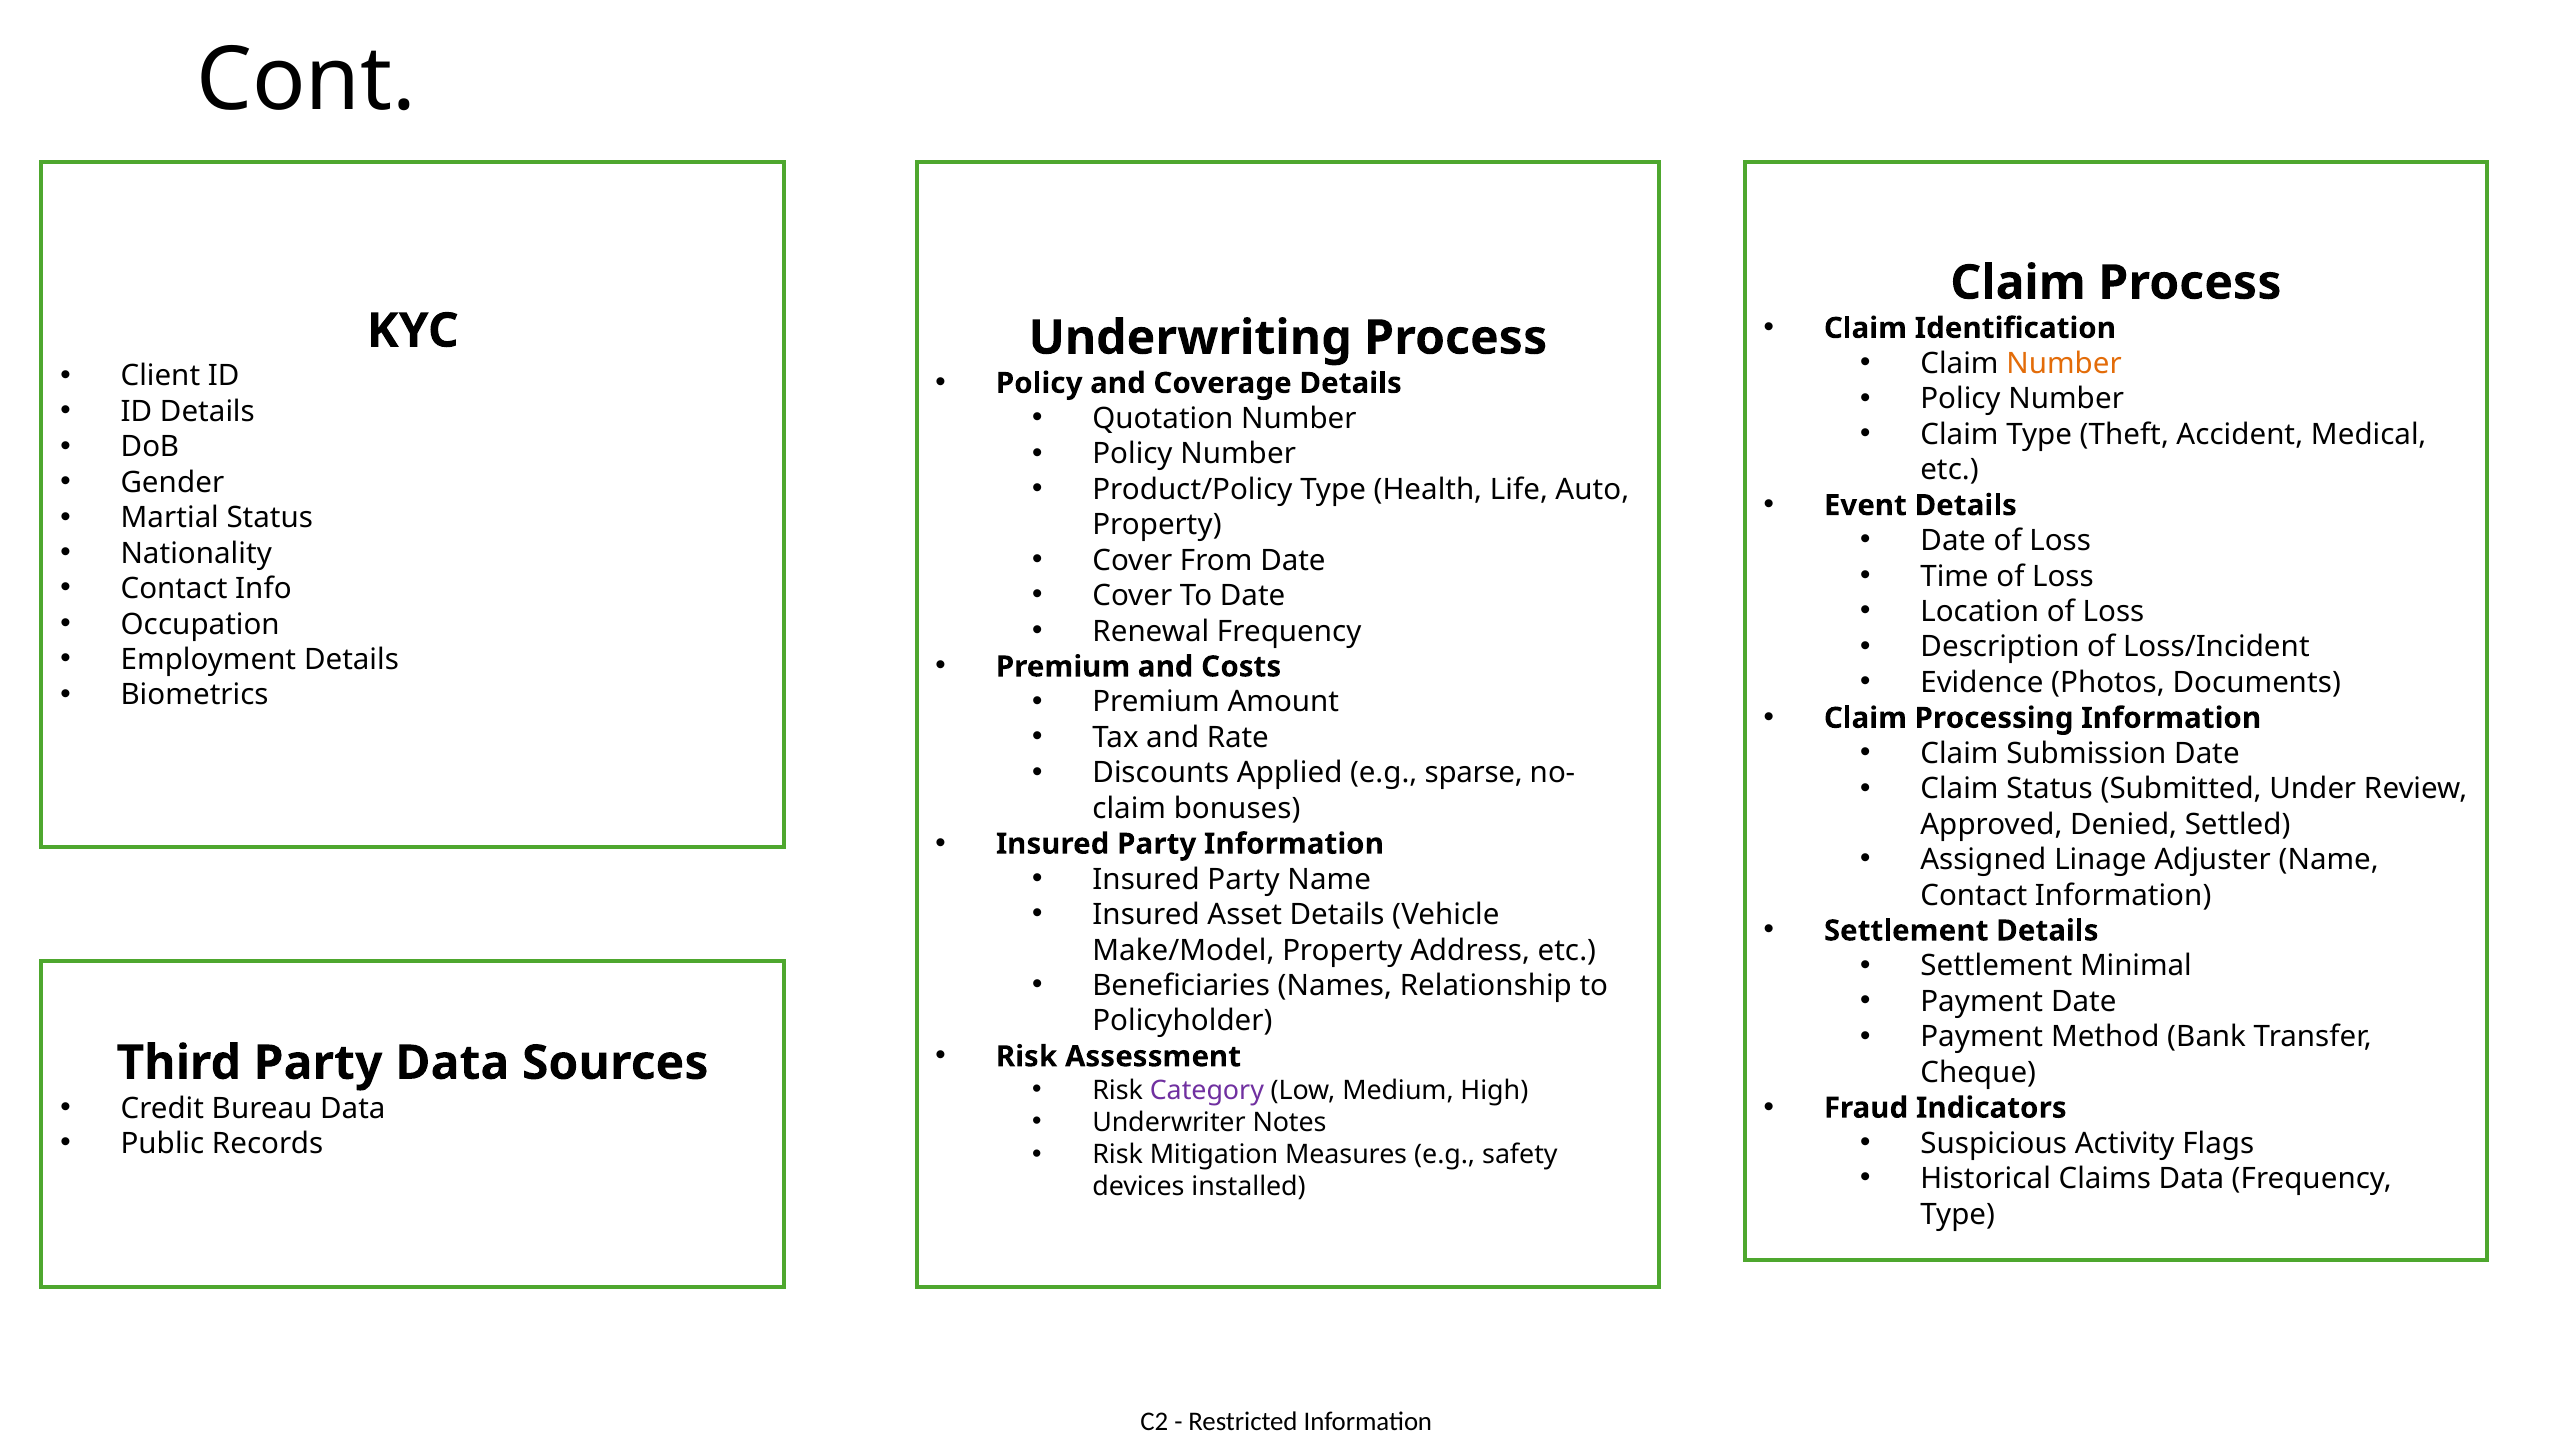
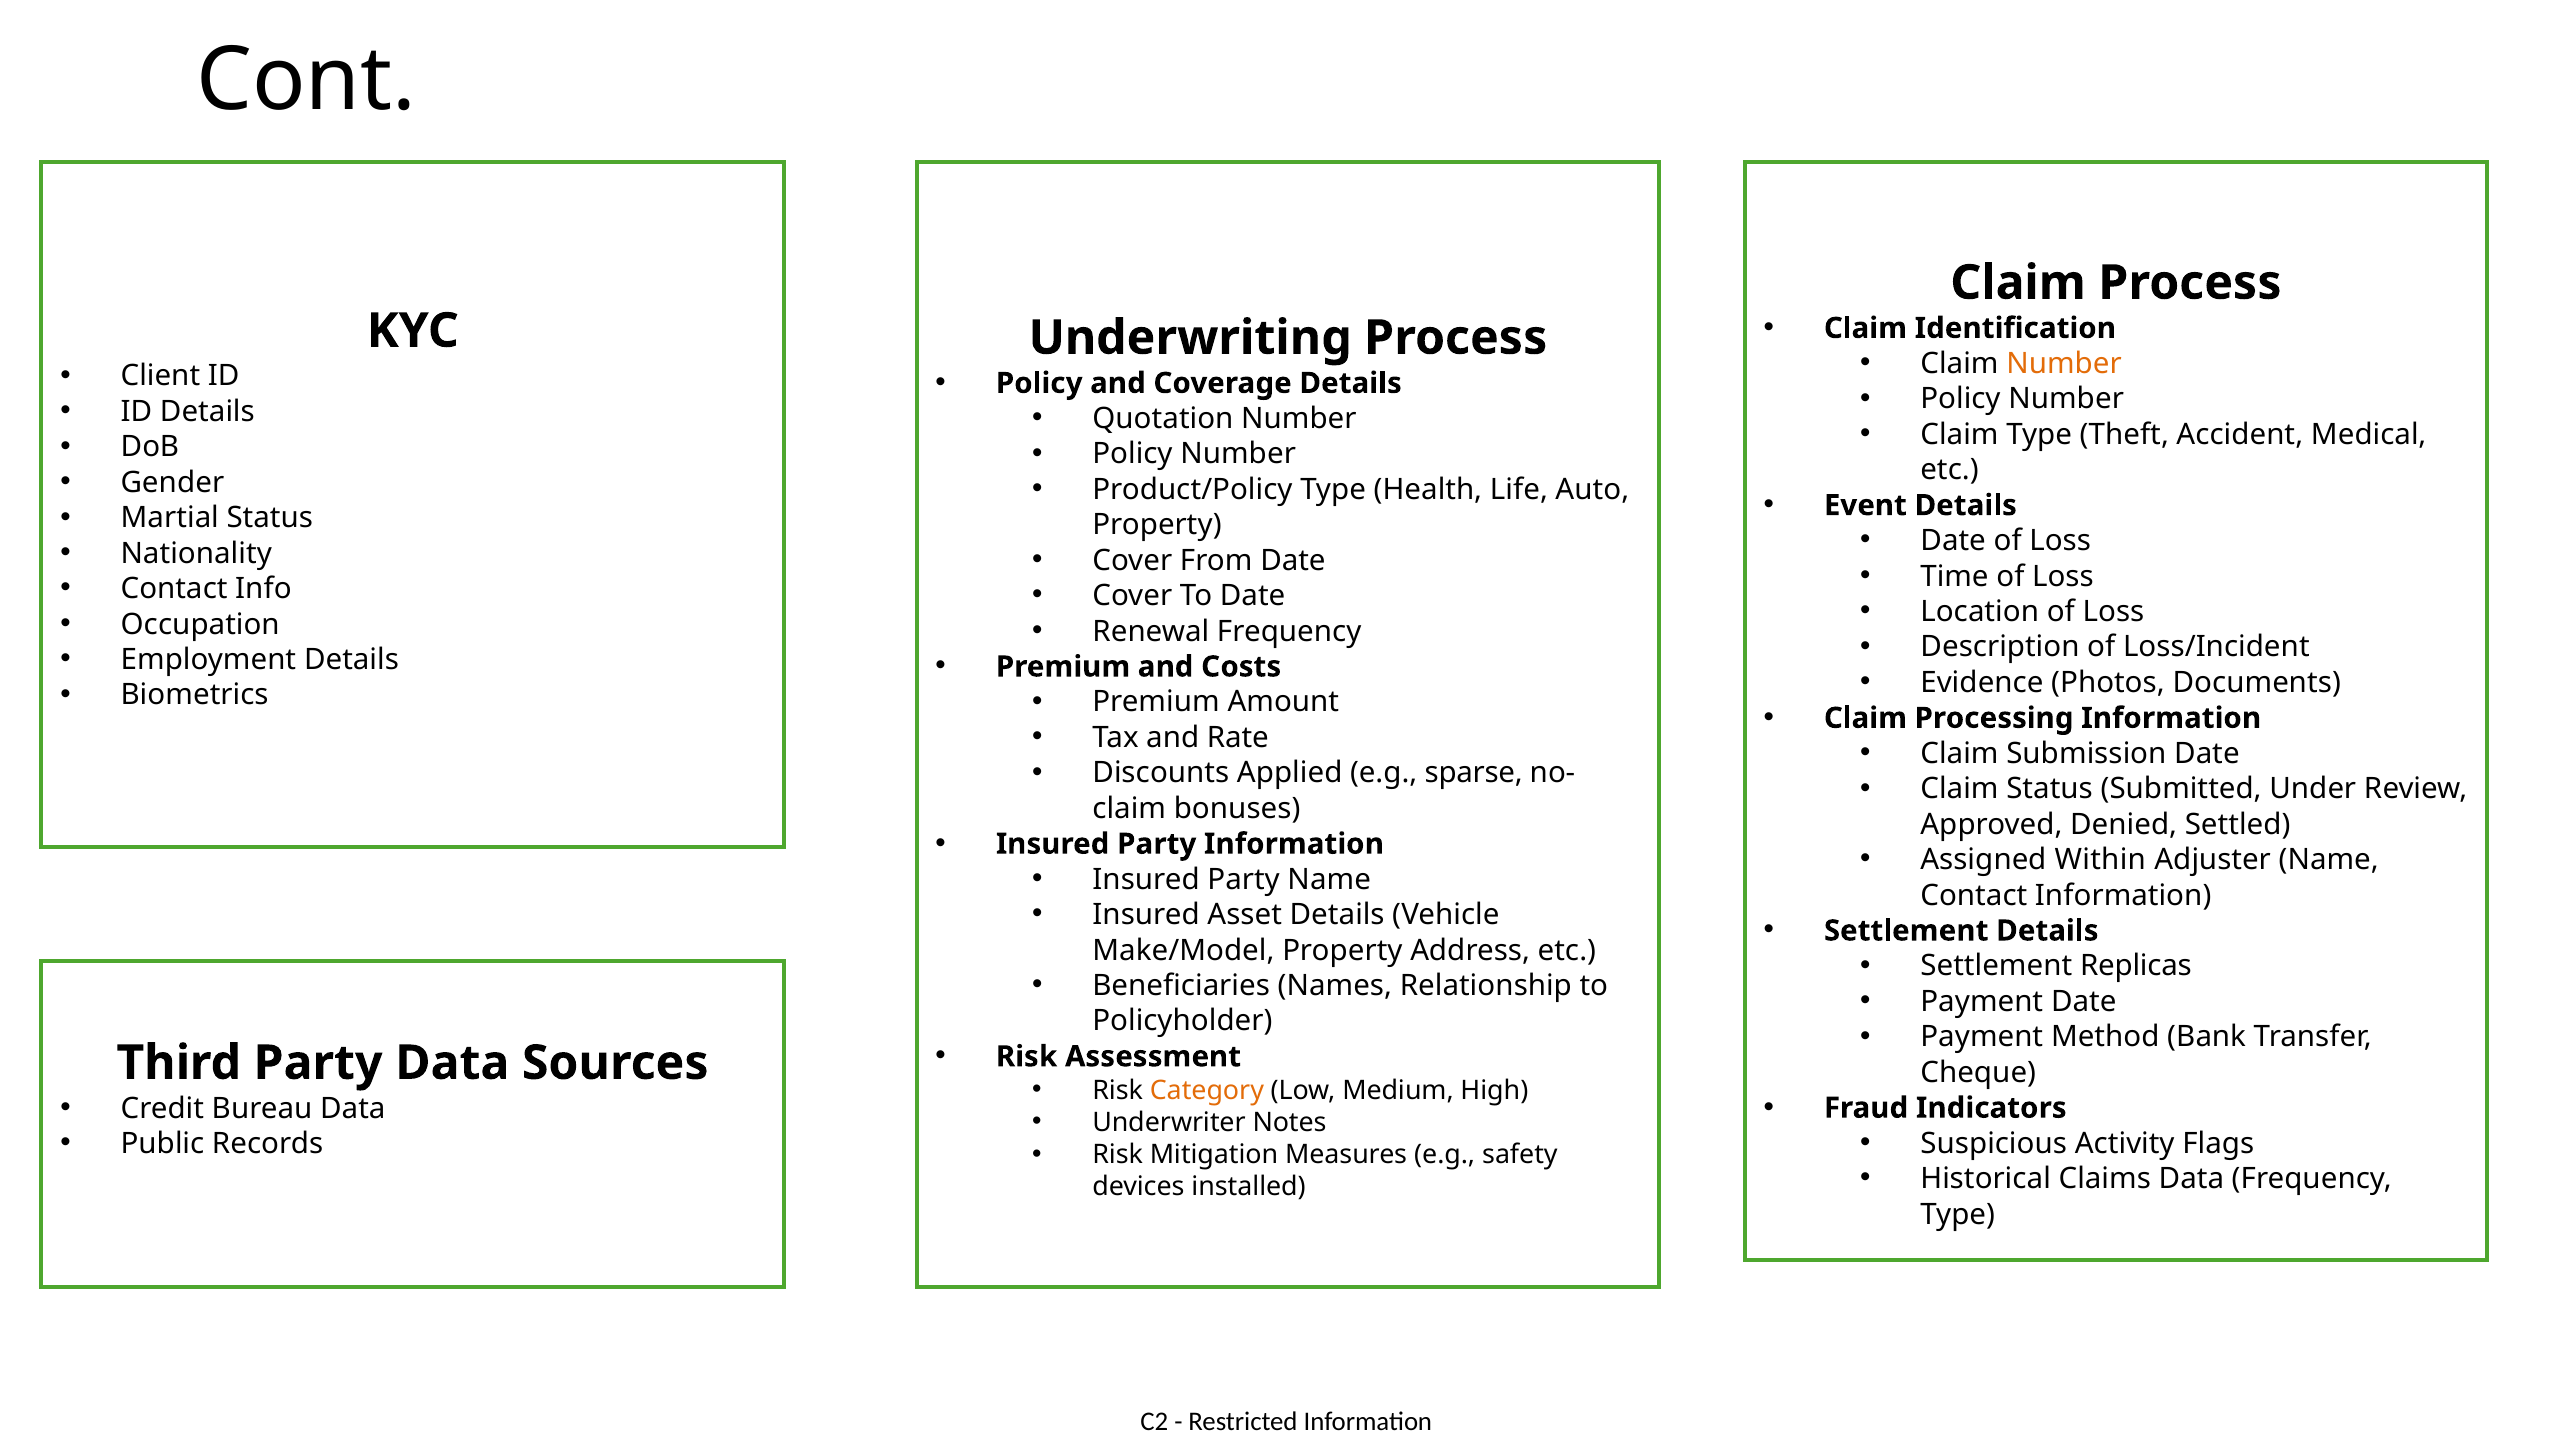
Linage: Linage -> Within
Minimal: Minimal -> Replicas
Category colour: purple -> orange
